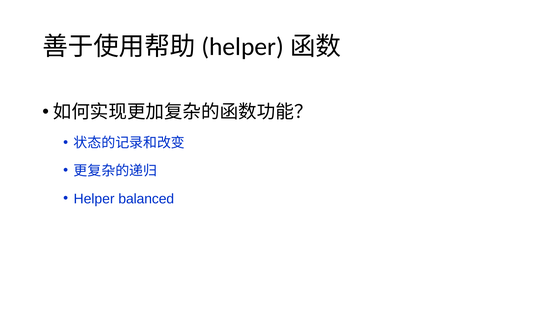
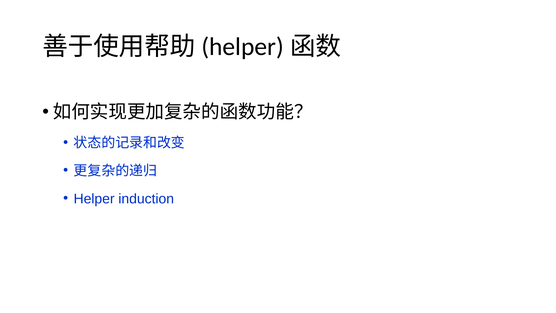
balanced: balanced -> induction
